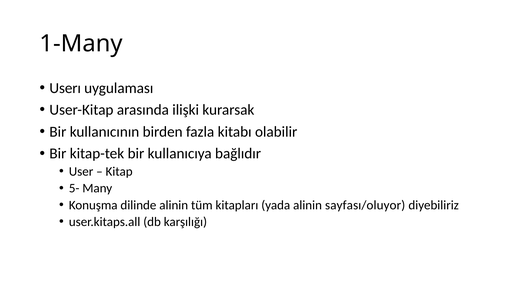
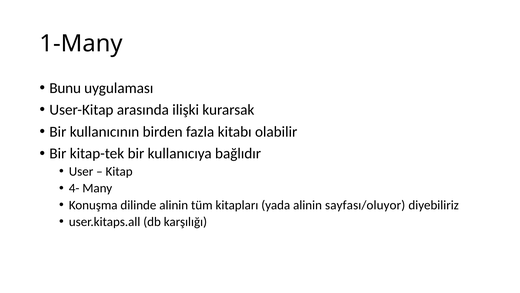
Userı: Userı -> Bunu
5-: 5- -> 4-
